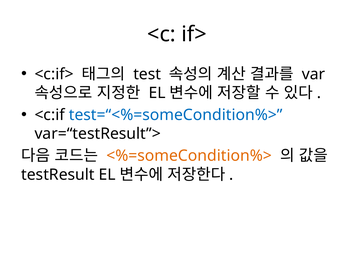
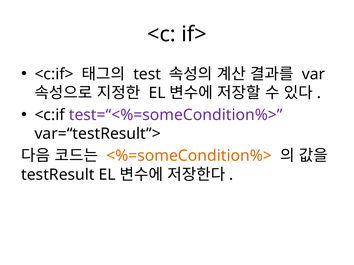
test=“<%=someCondition%> colour: blue -> purple
